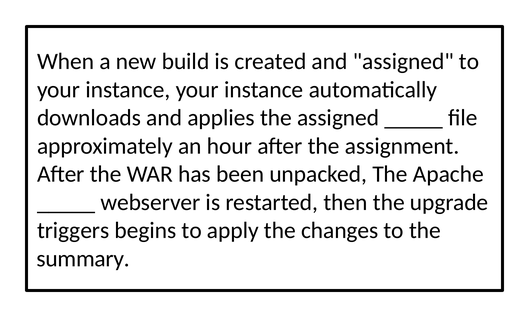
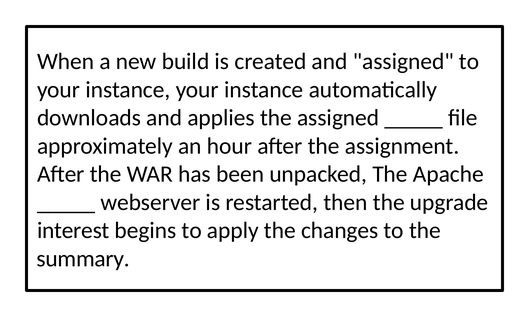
triggers: triggers -> interest
